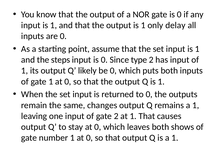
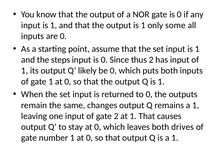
delay: delay -> some
type: type -> thus
shows: shows -> drives
